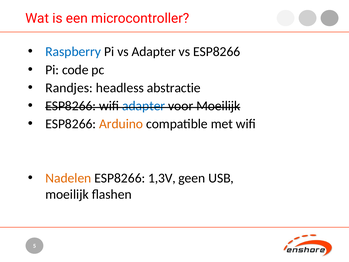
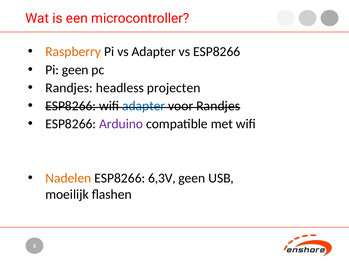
Raspberry colour: blue -> orange
Pi code: code -> geen
abstractie: abstractie -> projecten
voor Moeilijk: Moeilijk -> Randjes
Arduino colour: orange -> purple
1,3V: 1,3V -> 6,3V
